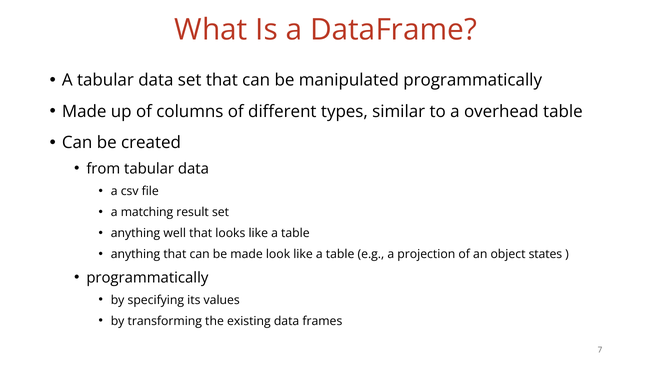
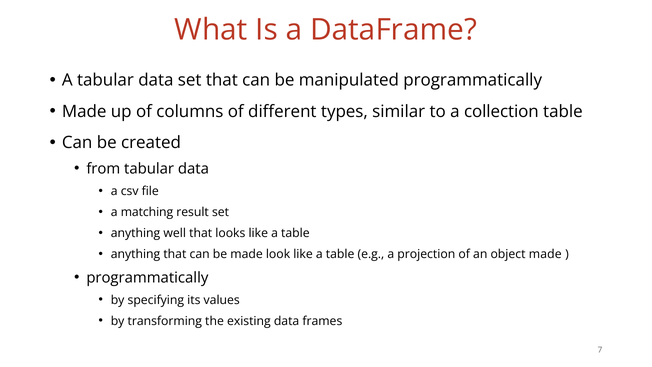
overhead: overhead -> collection
object states: states -> made
